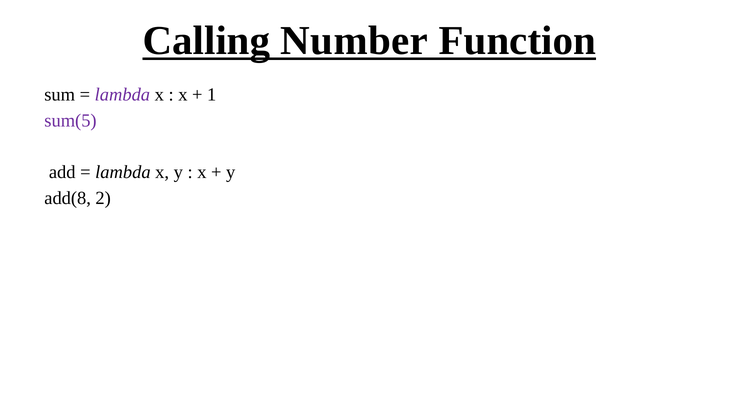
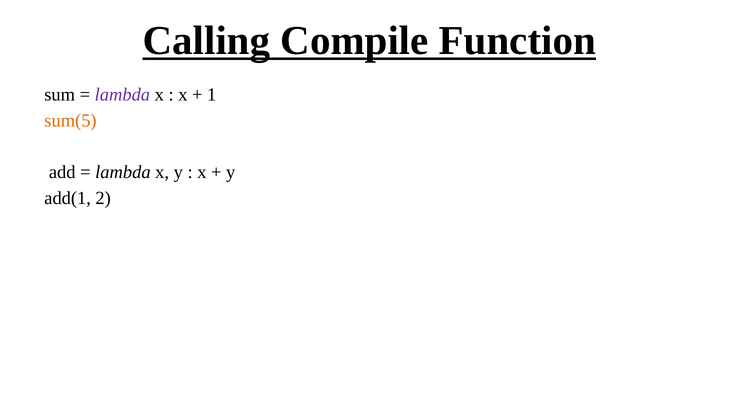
Number: Number -> Compile
sum(5 colour: purple -> orange
add(8: add(8 -> add(1
